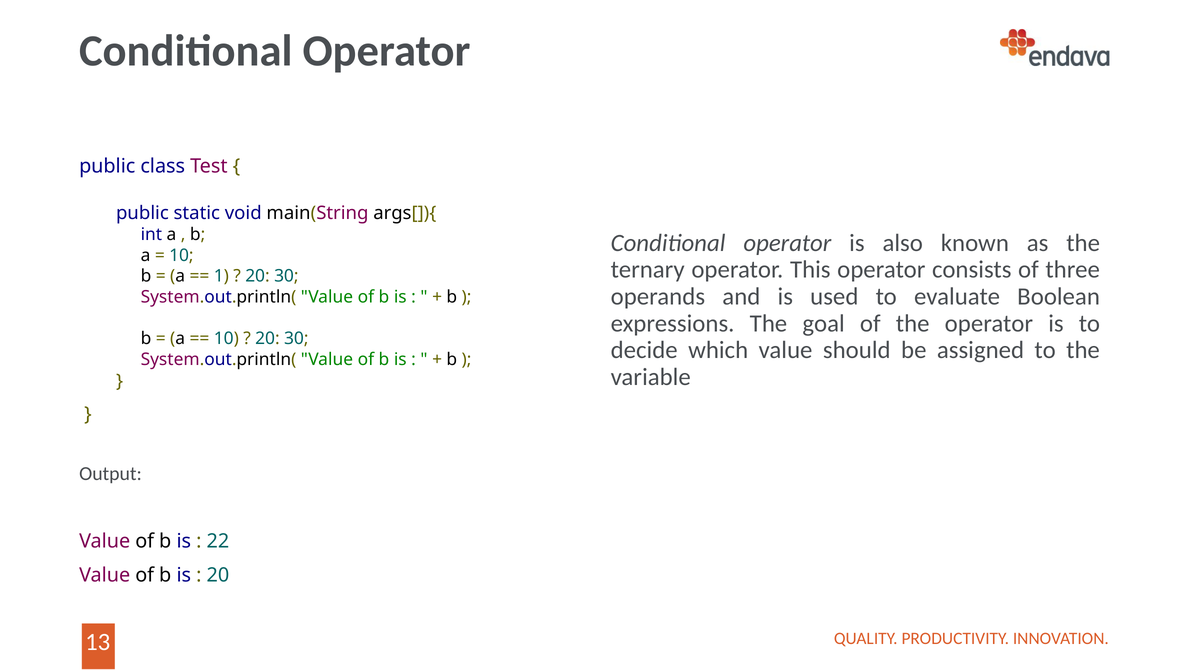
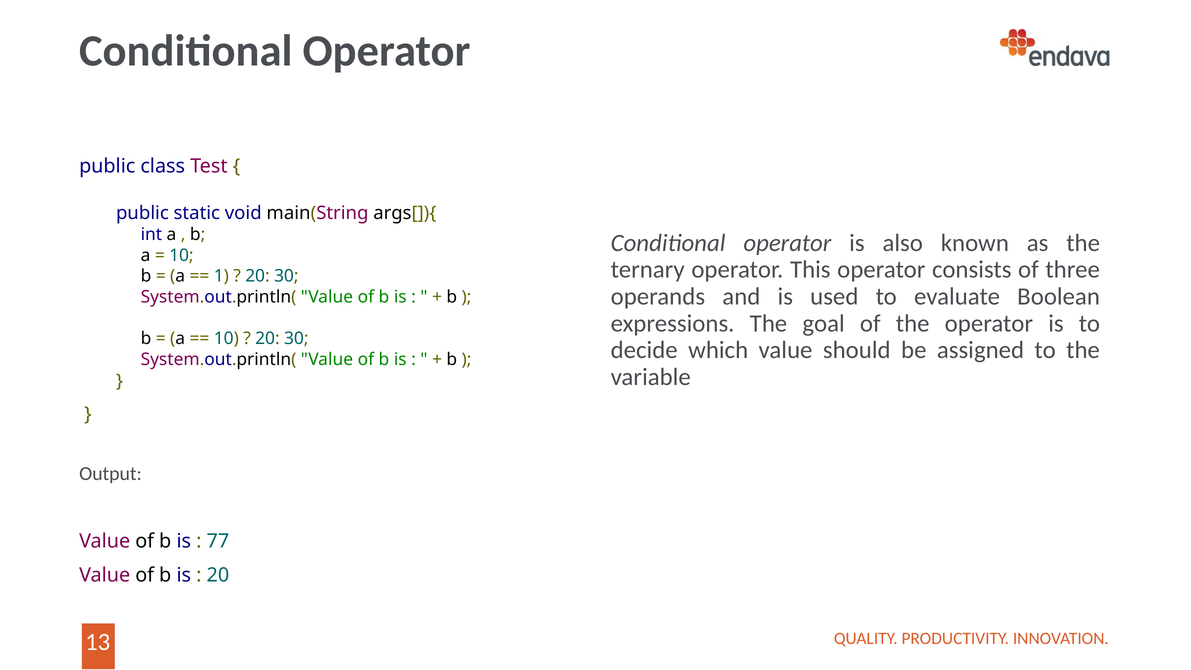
22: 22 -> 77
